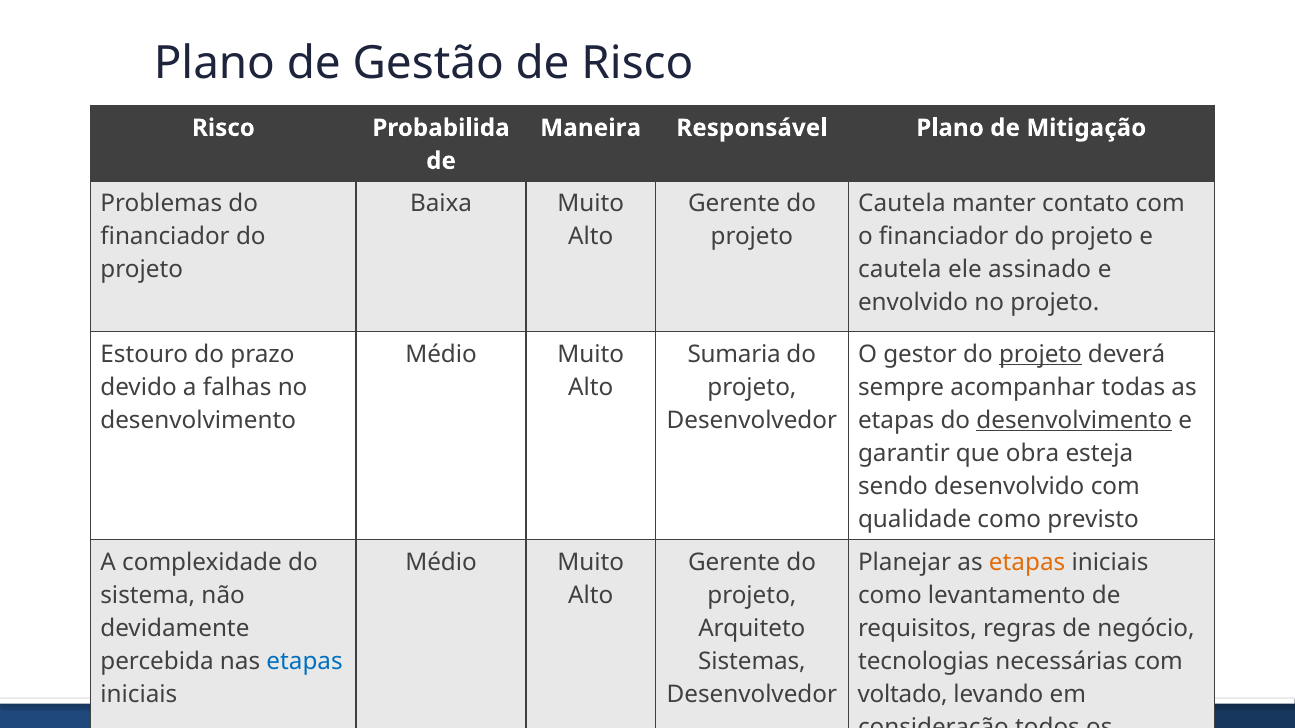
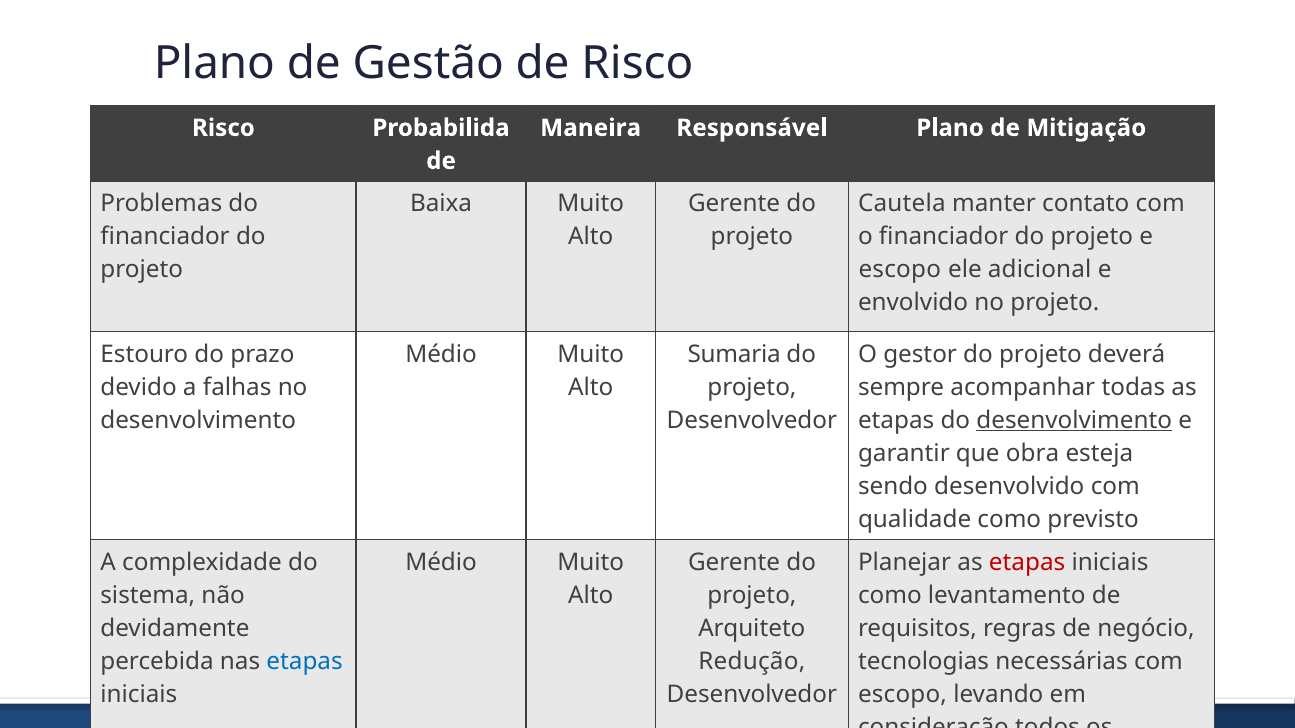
cautela at (900, 270): cautela -> escopo
assinado: assinado -> adicional
projeto at (1040, 354) underline: present -> none
etapas at (1027, 562) colour: orange -> red
Sistemas: Sistemas -> Redução
voltado at (903, 695): voltado -> escopo
